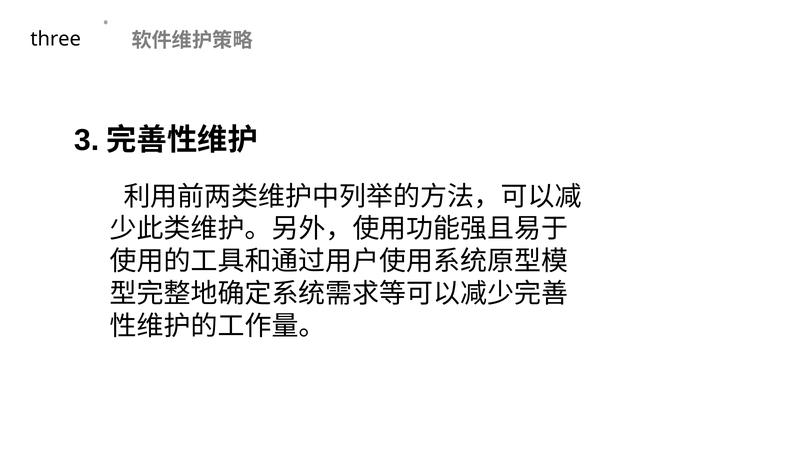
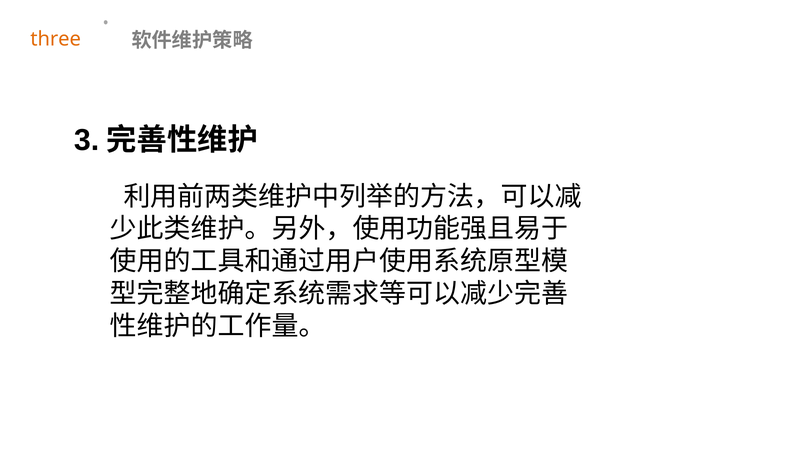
three colour: black -> orange
